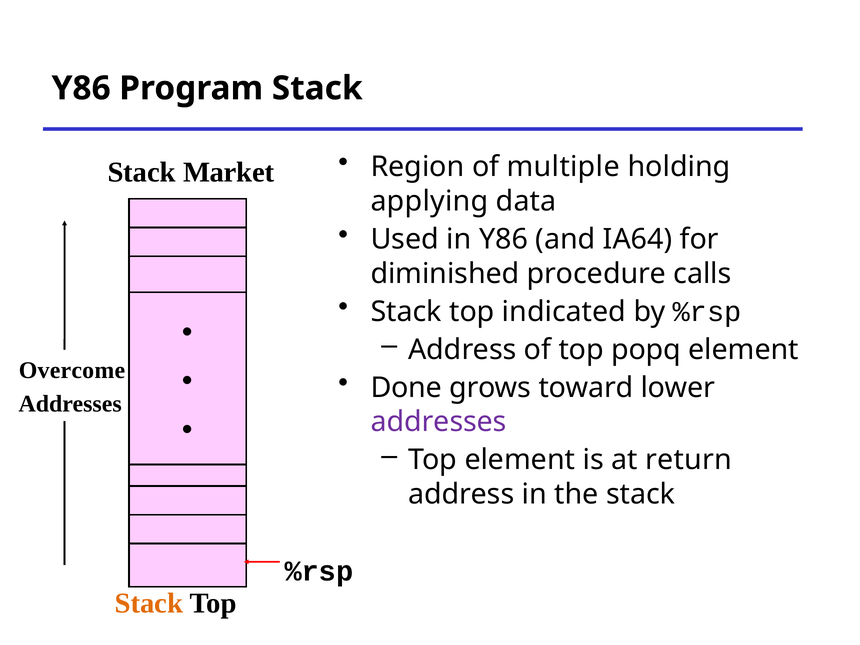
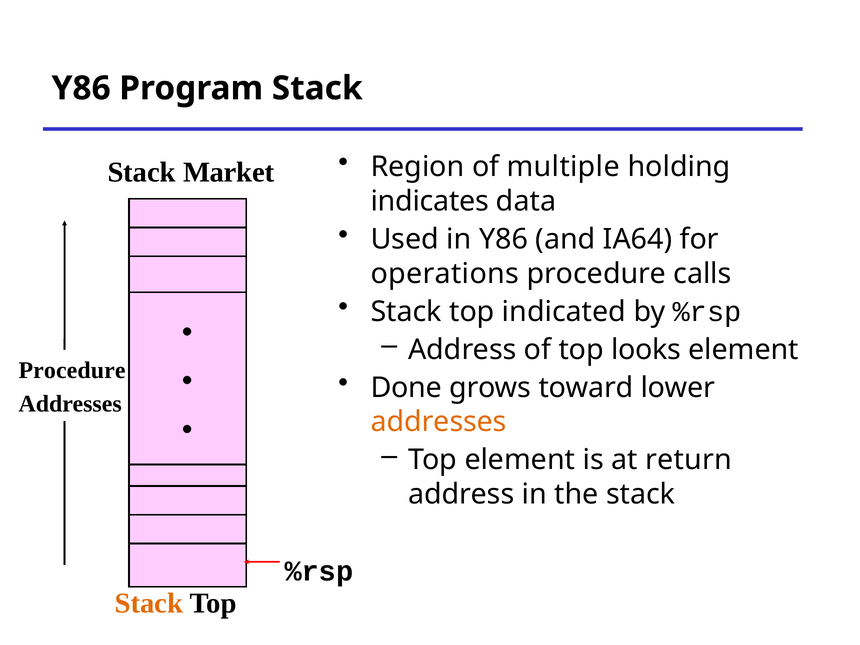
applying: applying -> indicates
diminished: diminished -> operations
popq: popq -> looks
Overcome at (72, 370): Overcome -> Procedure
addresses at (439, 422) colour: purple -> orange
